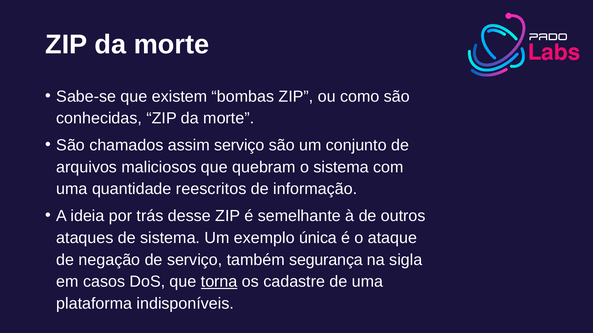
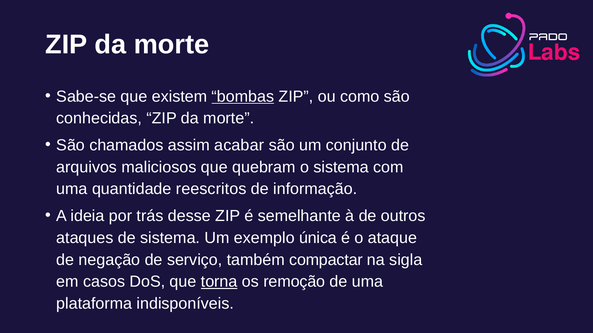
bombas underline: none -> present
assim serviço: serviço -> acabar
segurança: segurança -> compactar
cadastre: cadastre -> remoção
